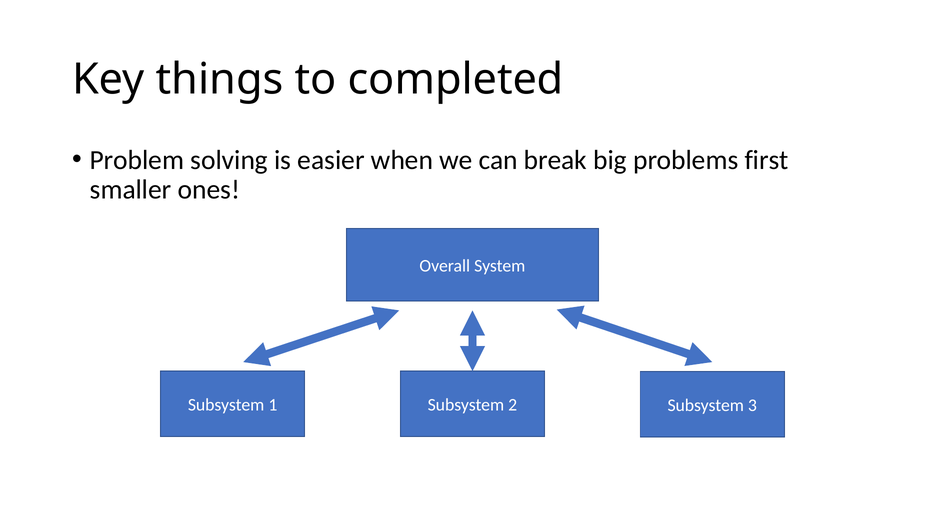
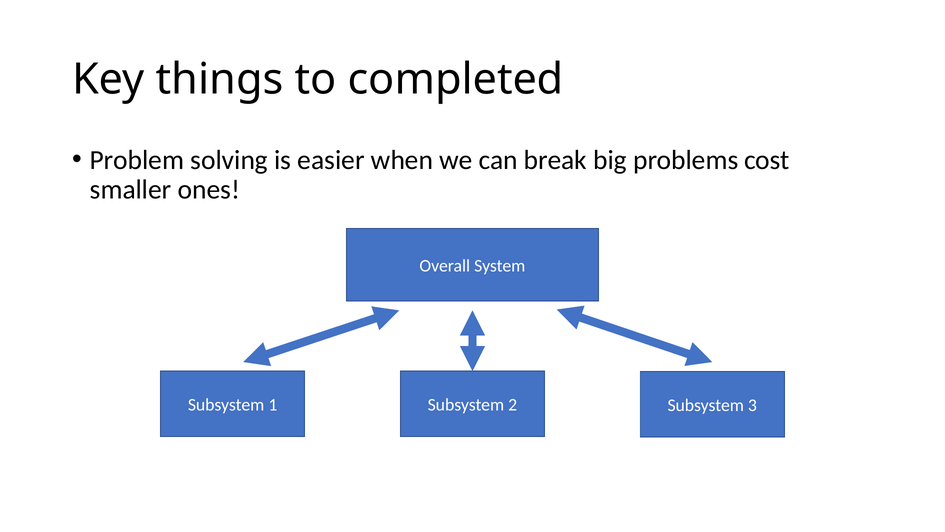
first: first -> cost
